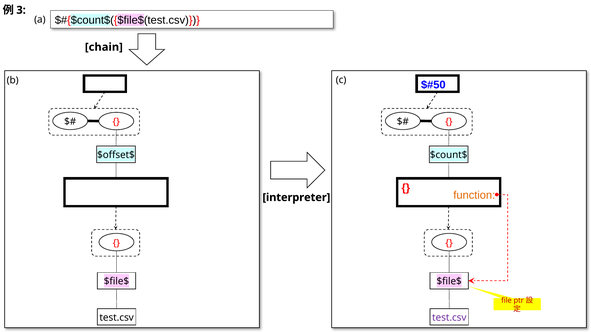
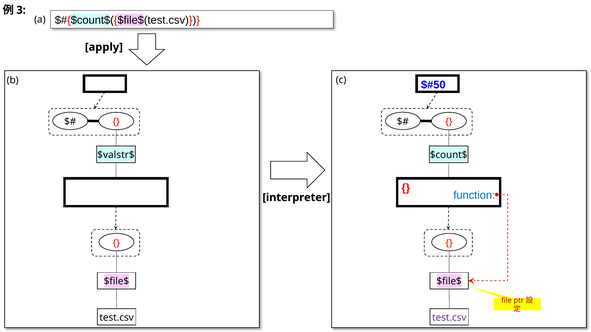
chain: chain -> apply
$offset$: $offset$ -> $valstr$
function colour: orange -> blue
